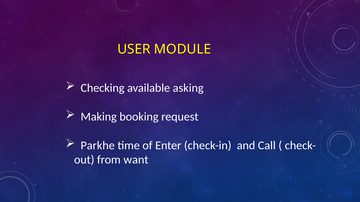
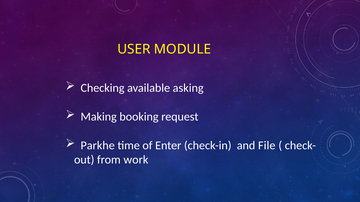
Call: Call -> File
want: want -> work
